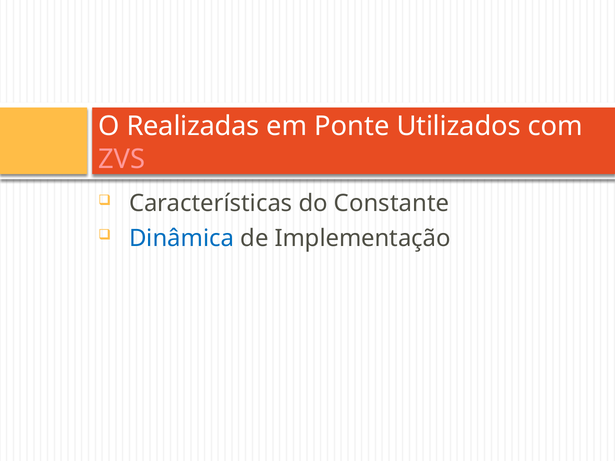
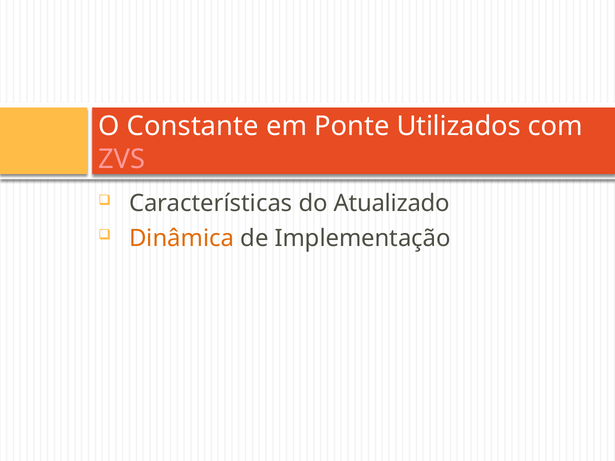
Realizadas: Realizadas -> Constante
Constante: Constante -> Atualizado
Dinâmica colour: blue -> orange
